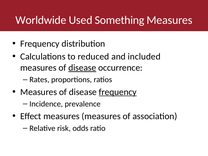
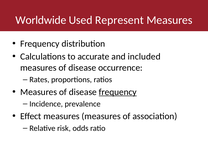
Something: Something -> Represent
reduced: reduced -> accurate
disease at (82, 68) underline: present -> none
